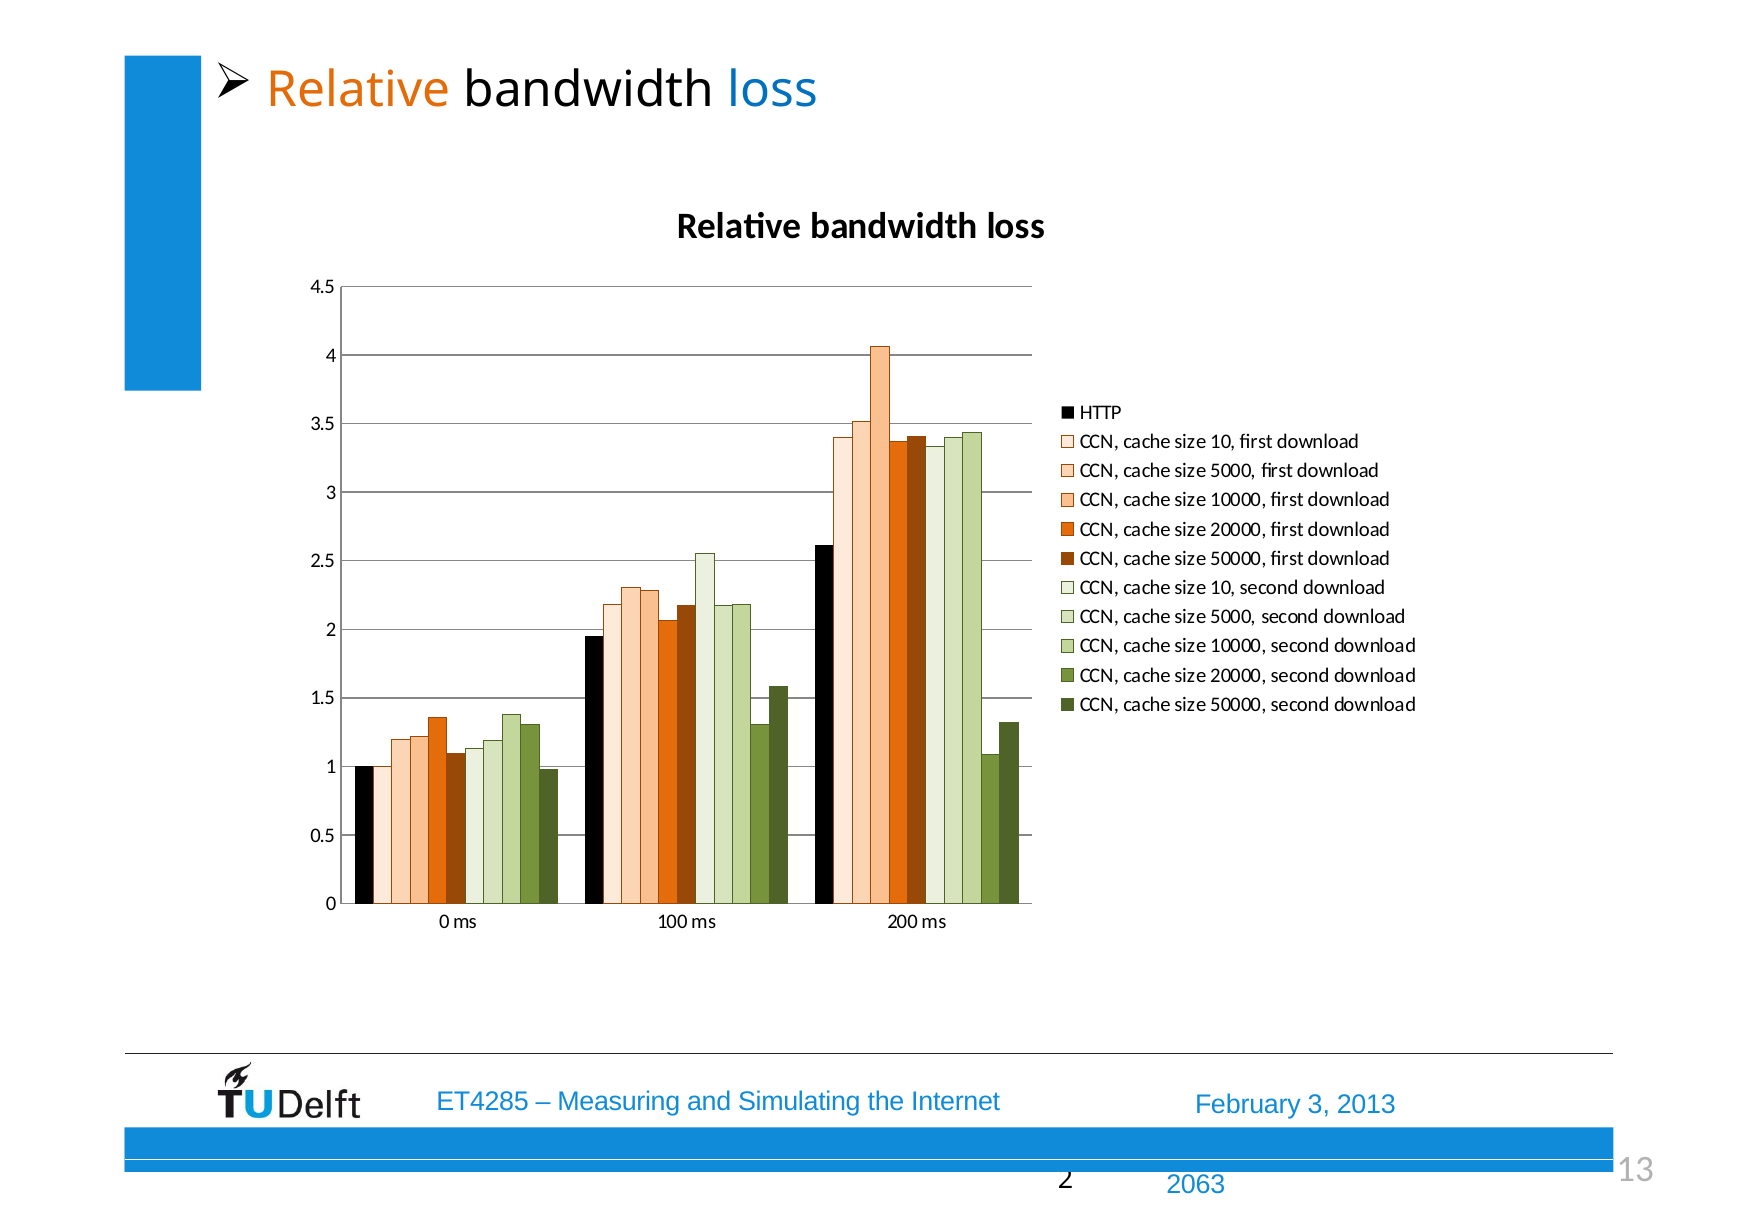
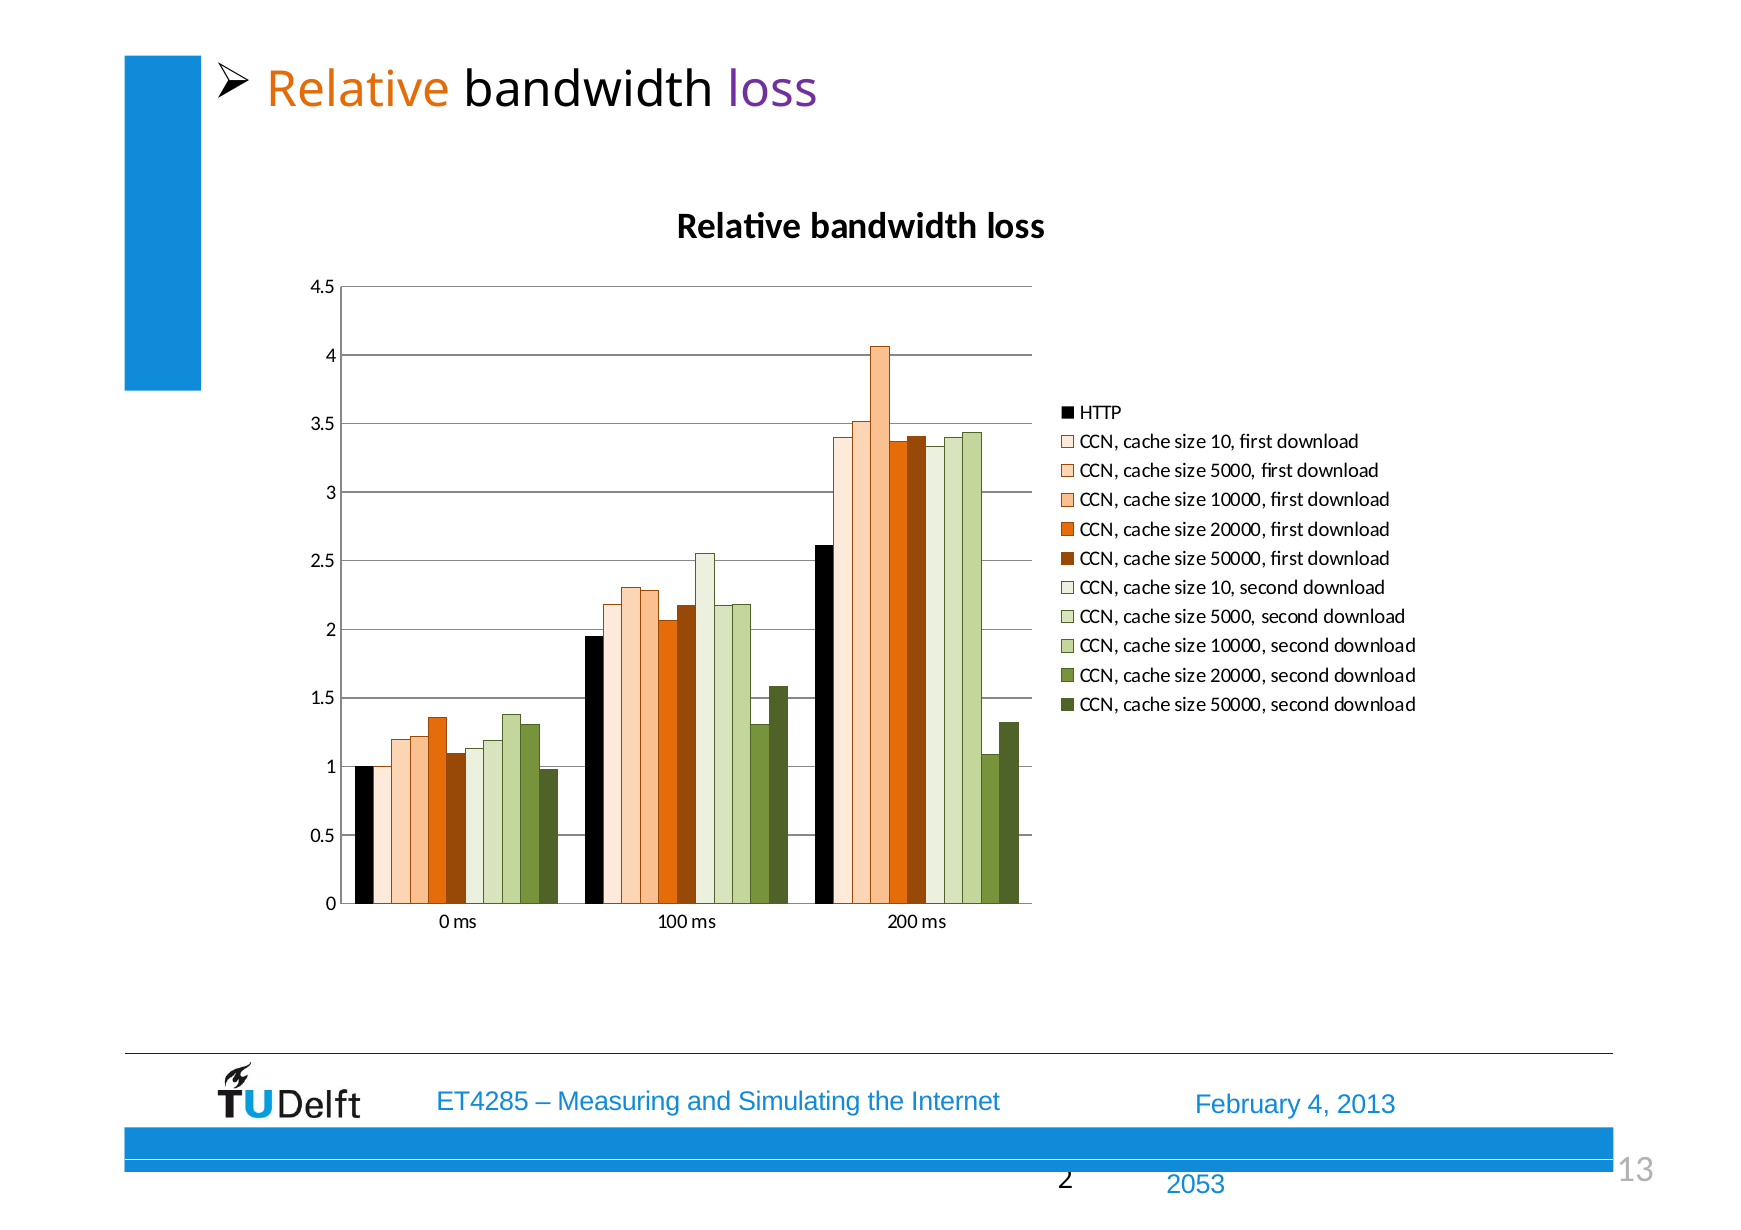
loss at (773, 90) colour: blue -> purple
3 at (1319, 1105): 3 -> 4
2063: 2063 -> 2053
